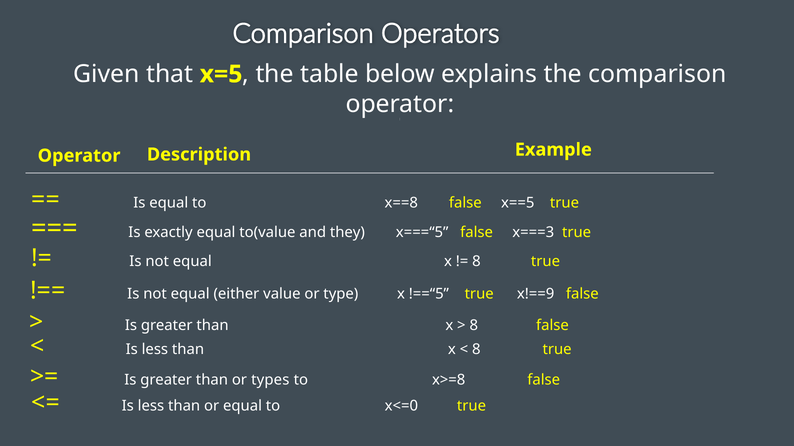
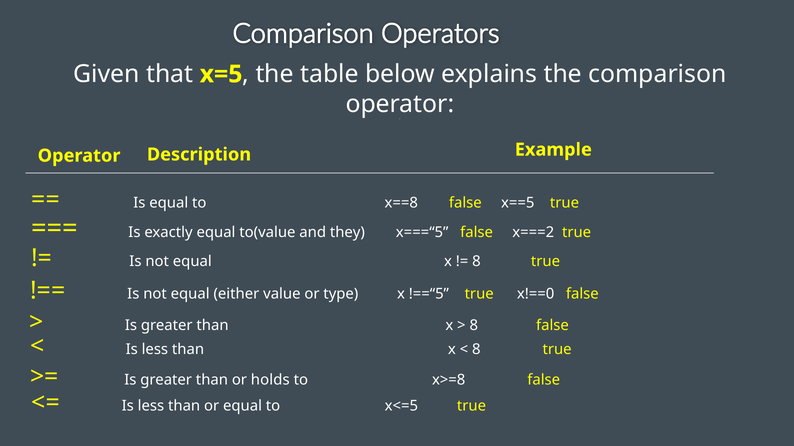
x===3: x===3 -> x===2
x!==9: x!==9 -> x!==0
types: types -> holds
x<=0: x<=0 -> x<=5
